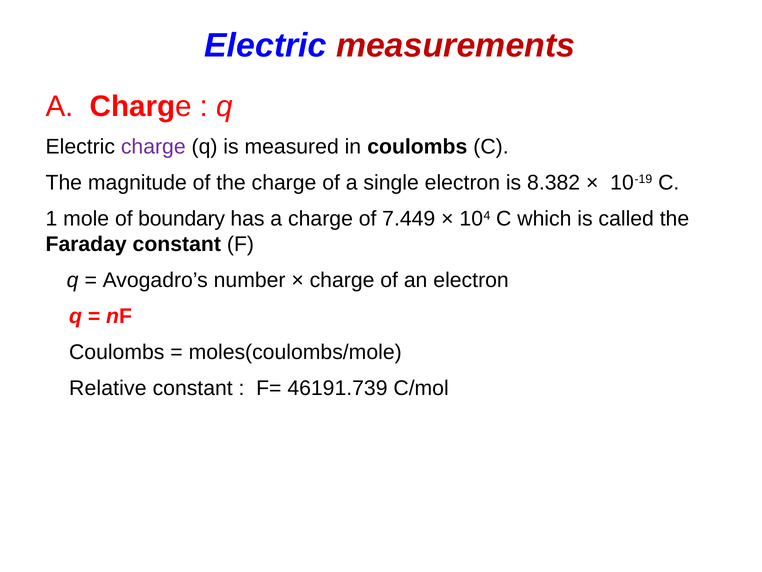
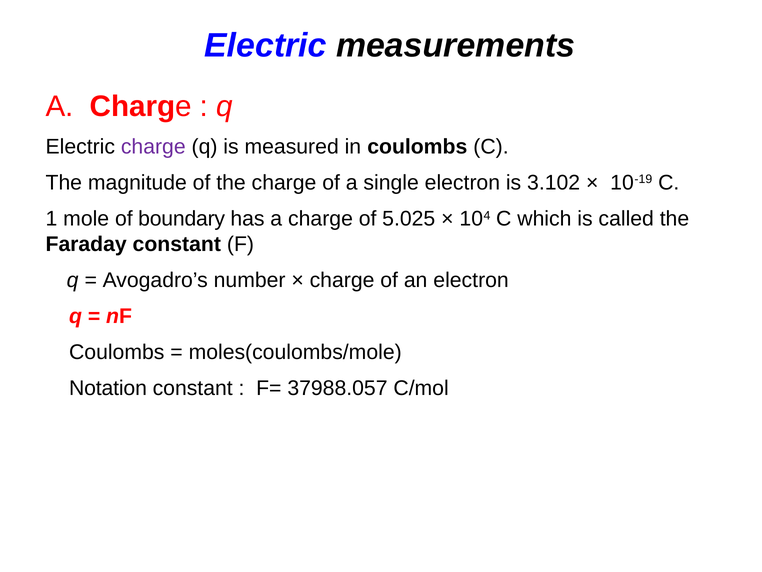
measurements colour: red -> black
8.382: 8.382 -> 3.102
7.449: 7.449 -> 5.025
Relative: Relative -> Notation
46191.739: 46191.739 -> 37988.057
